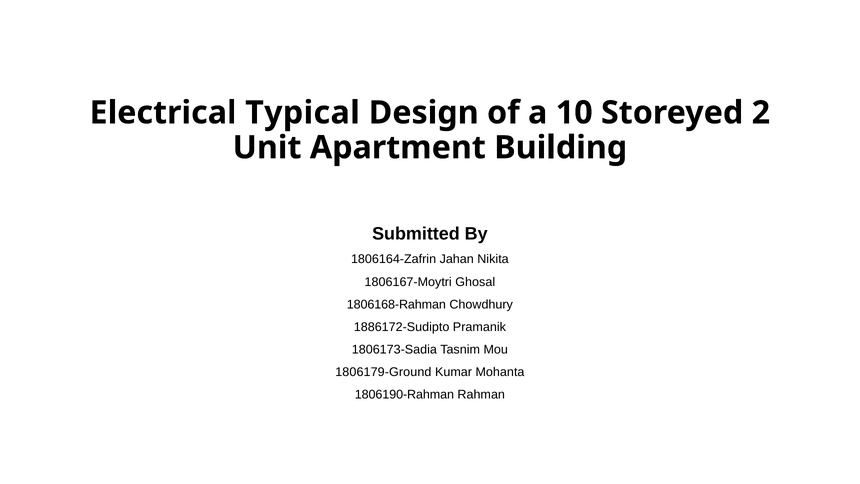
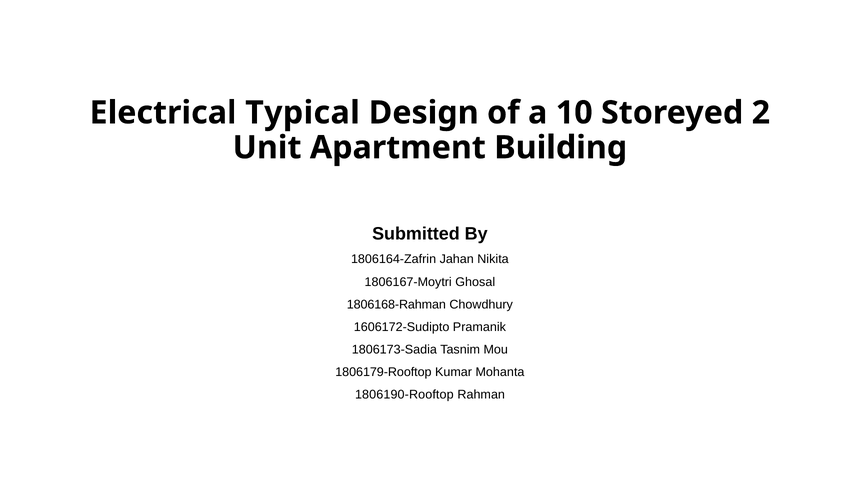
1886172-Sudipto: 1886172-Sudipto -> 1606172-Sudipto
1806179-Ground: 1806179-Ground -> 1806179-Rooftop
1806190-Rahman: 1806190-Rahman -> 1806190-Rooftop
